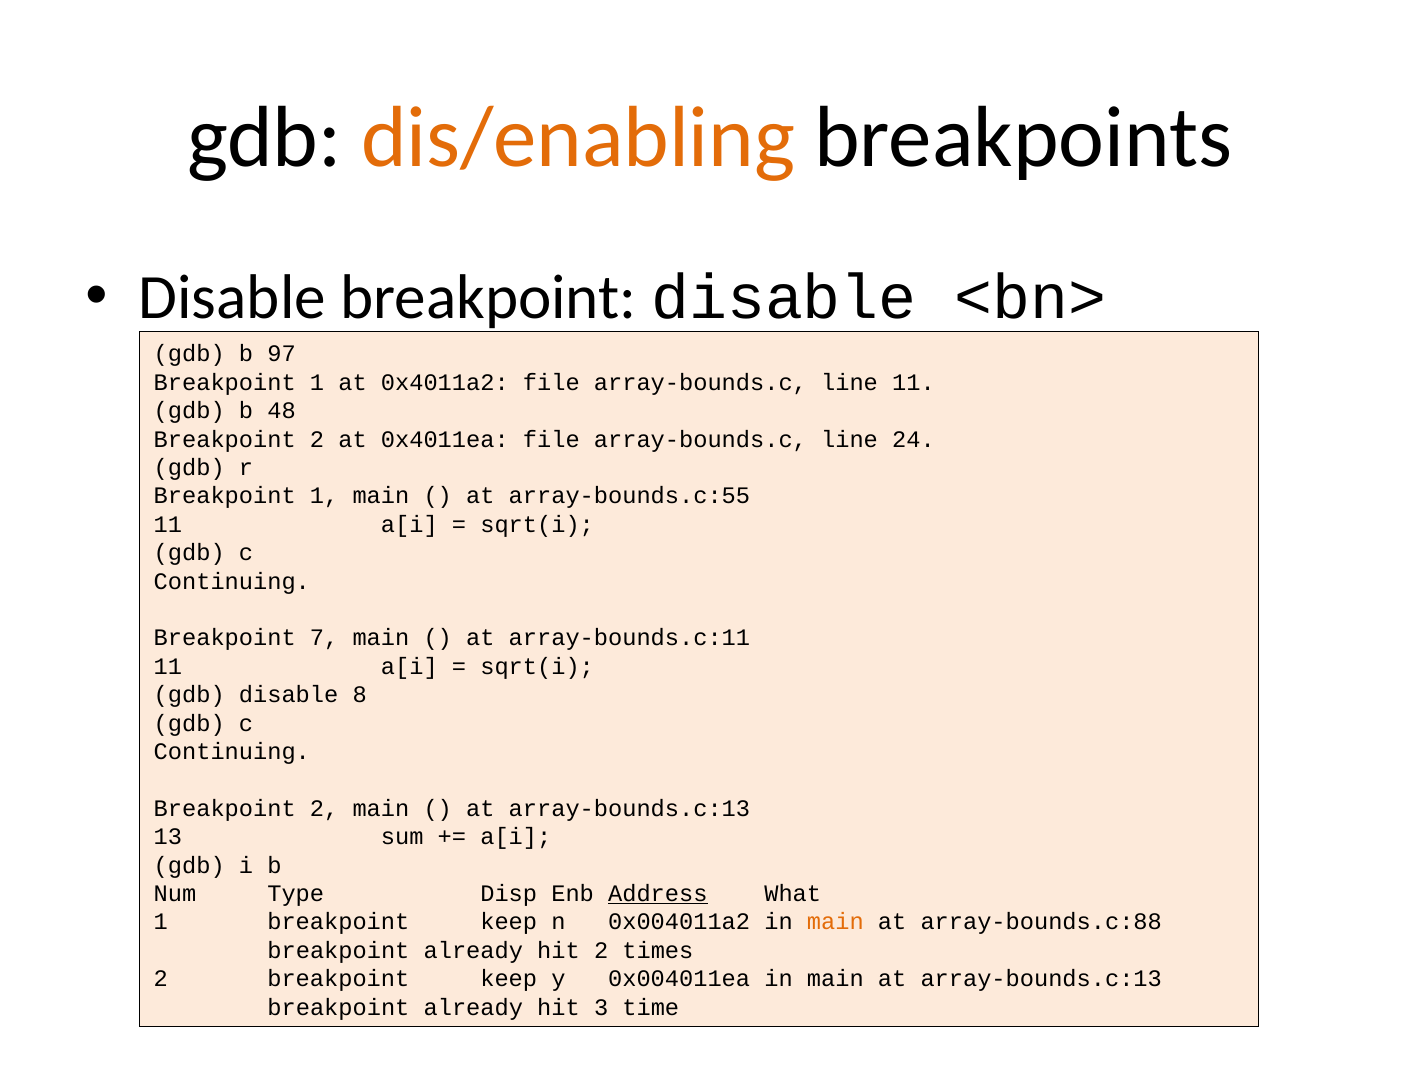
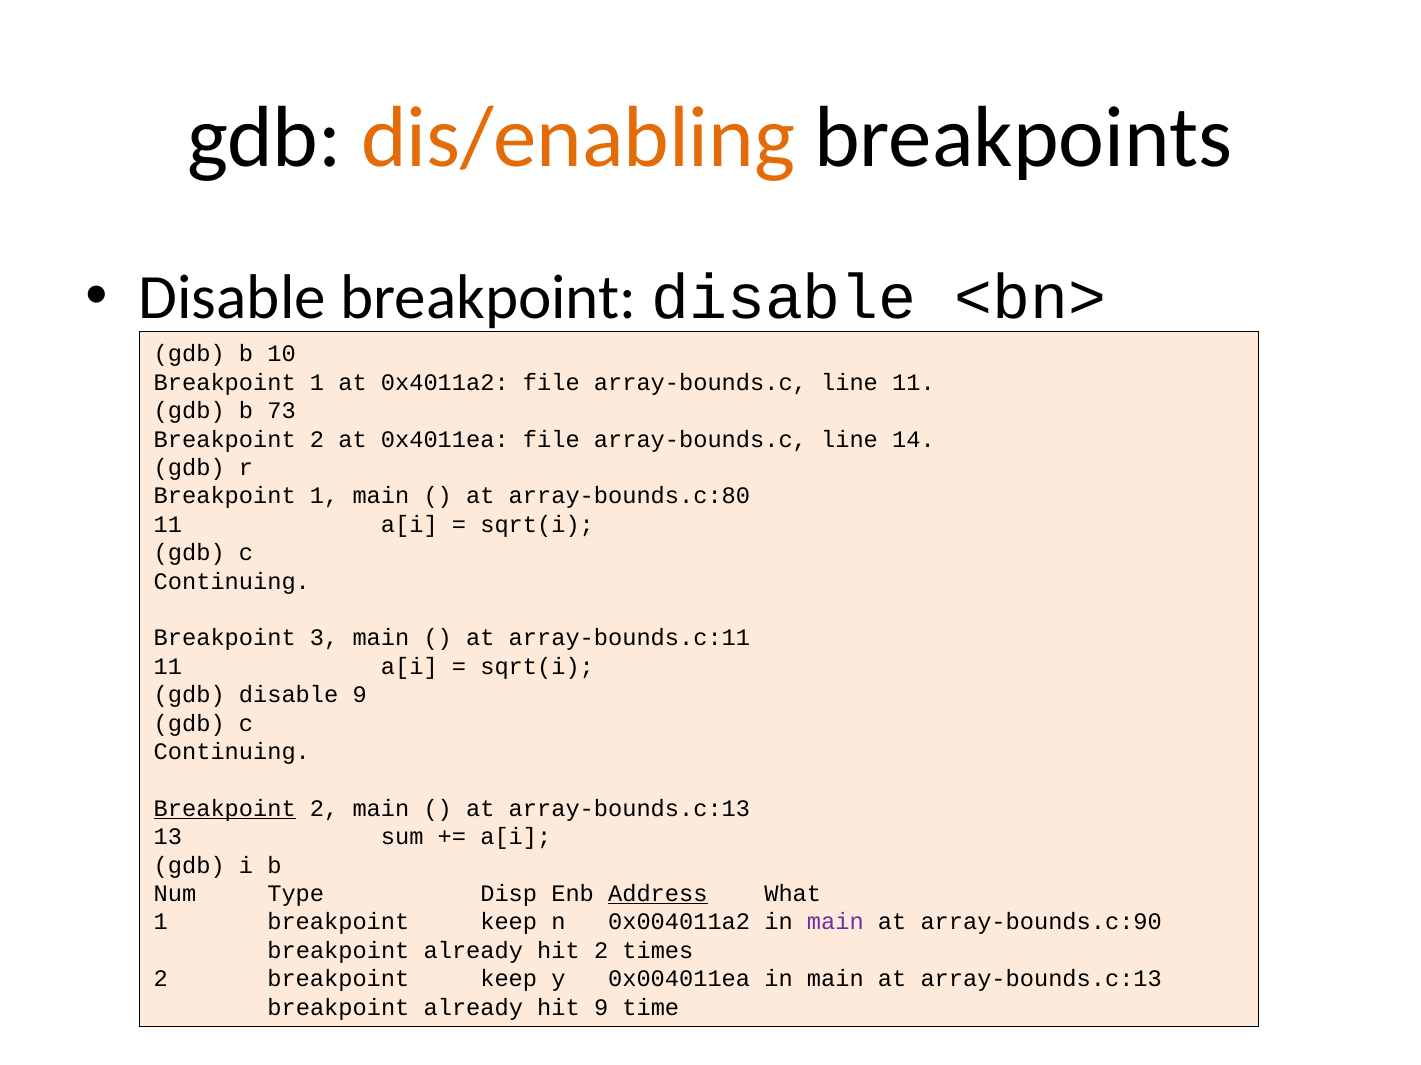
97: 97 -> 10
48: 48 -> 73
24: 24 -> 14
array-bounds.c:55: array-bounds.c:55 -> array-bounds.c:80
7: 7 -> 3
disable 8: 8 -> 9
Breakpoint at (225, 809) underline: none -> present
main at (835, 923) colour: orange -> purple
array-bounds.c:88: array-bounds.c:88 -> array-bounds.c:90
hit 3: 3 -> 9
